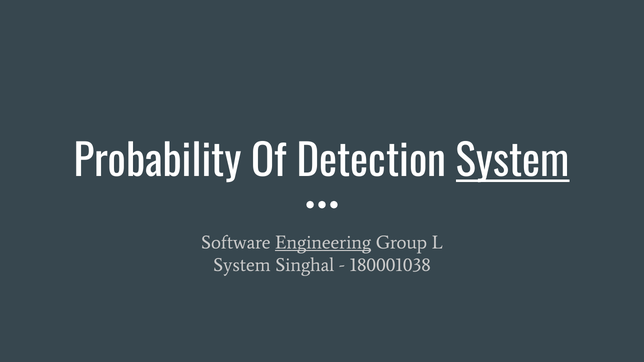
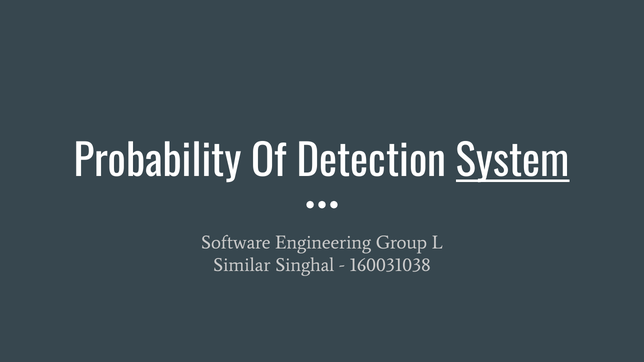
Engineering underline: present -> none
System at (242, 265): System -> Similar
180001038: 180001038 -> 160031038
